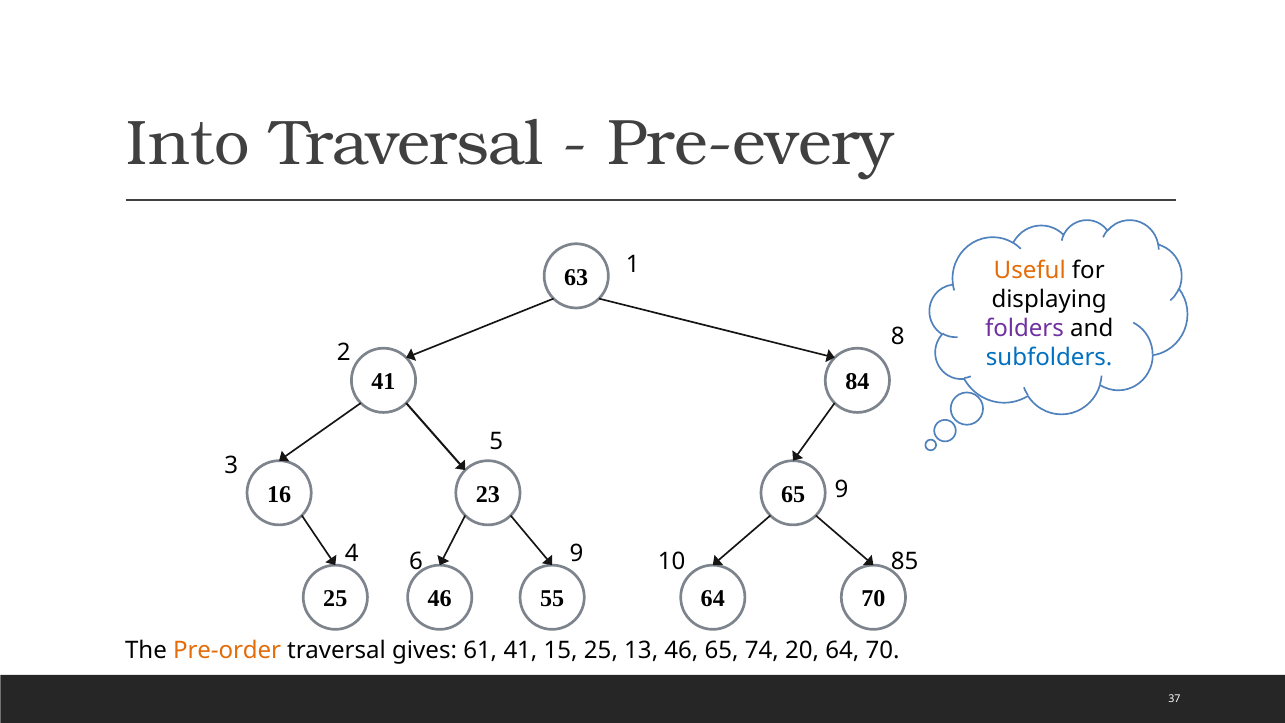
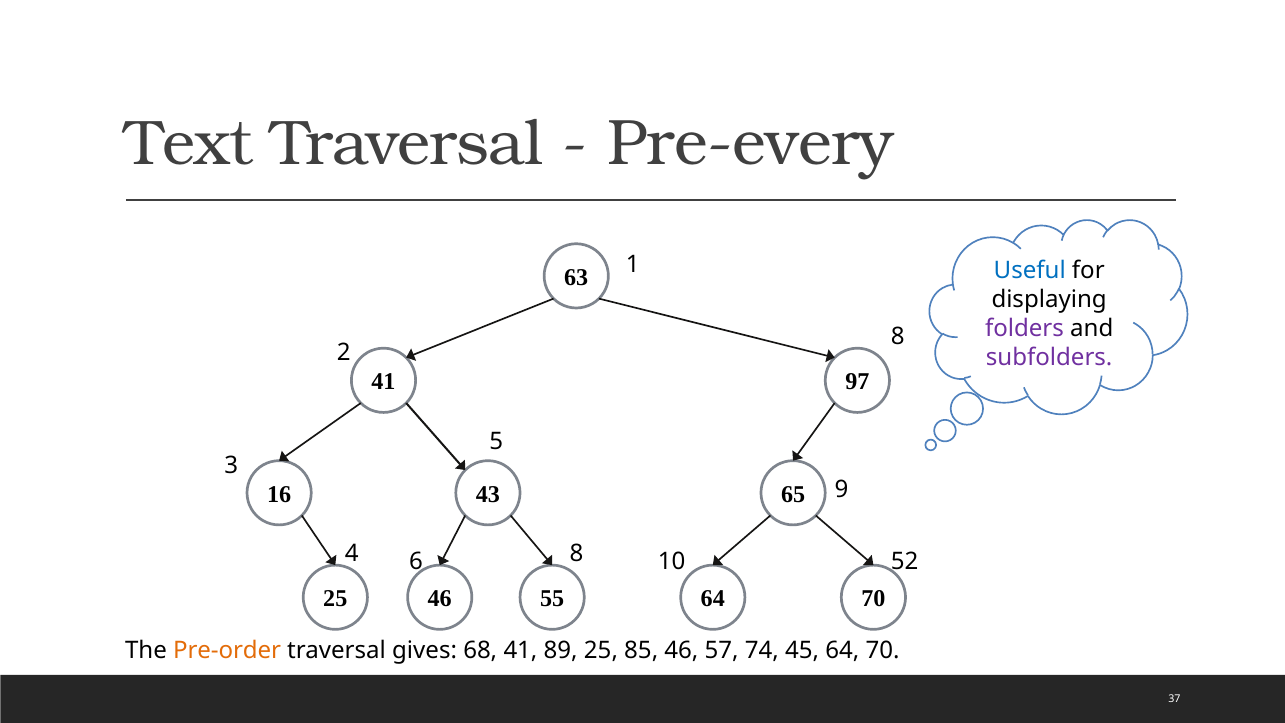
Into: Into -> Text
Useful colour: orange -> blue
subfolders colour: blue -> purple
84: 84 -> 97
23: 23 -> 43
6 9: 9 -> 8
85: 85 -> 52
61: 61 -> 68
15: 15 -> 89
13: 13 -> 85
46 65: 65 -> 57
20: 20 -> 45
